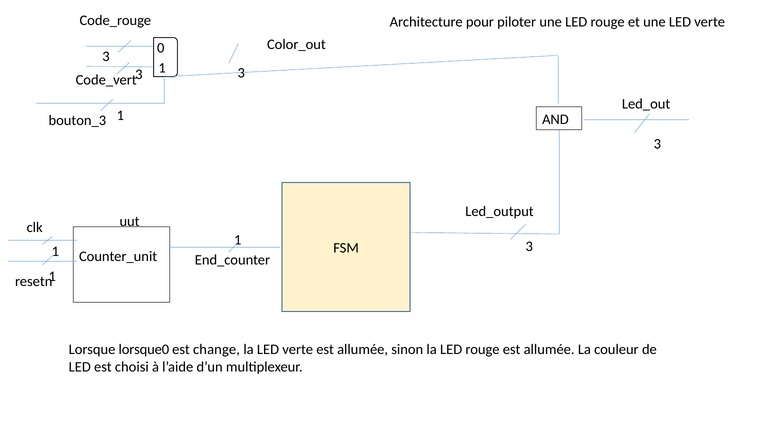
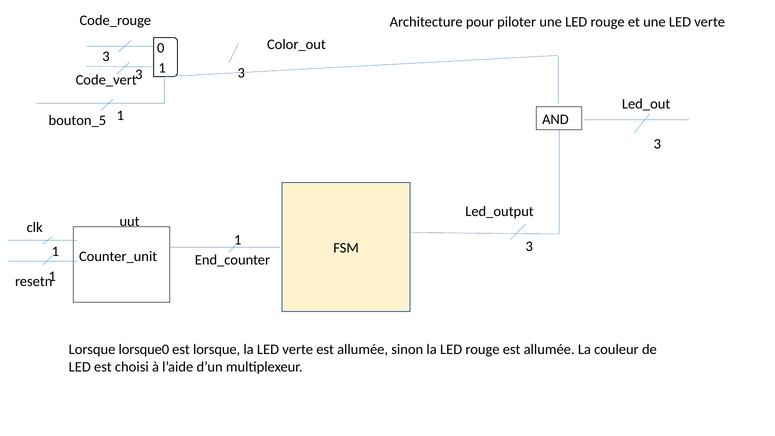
bouton_3: bouton_3 -> bouton_5
est change: change -> lorsque
